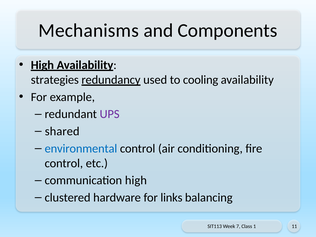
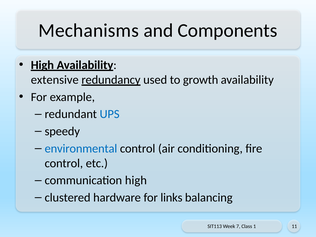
strategies: strategies -> extensive
cooling: cooling -> growth
UPS colour: purple -> blue
shared: shared -> speedy
